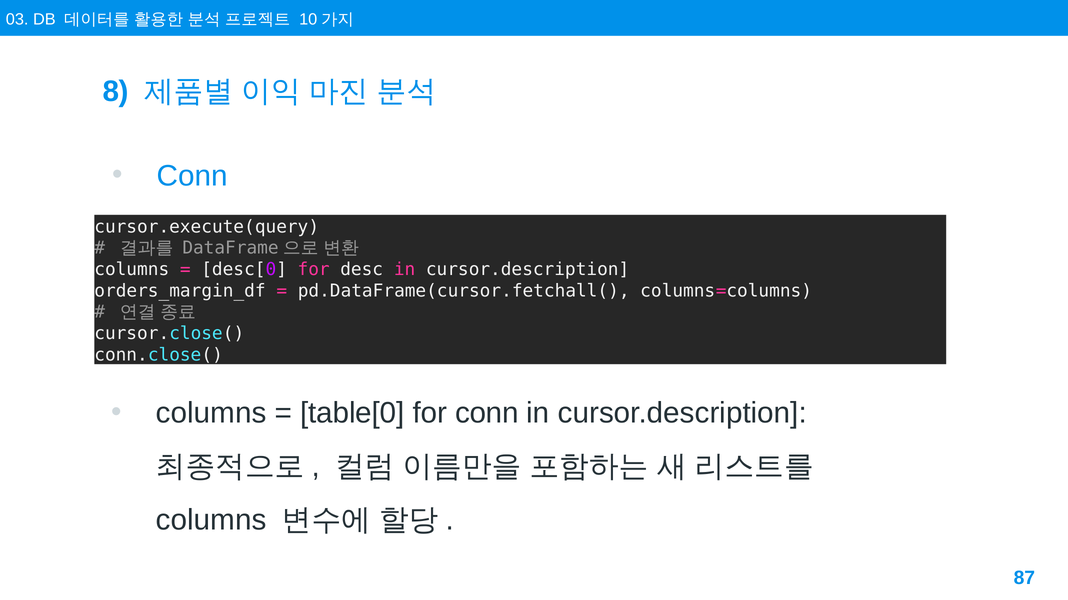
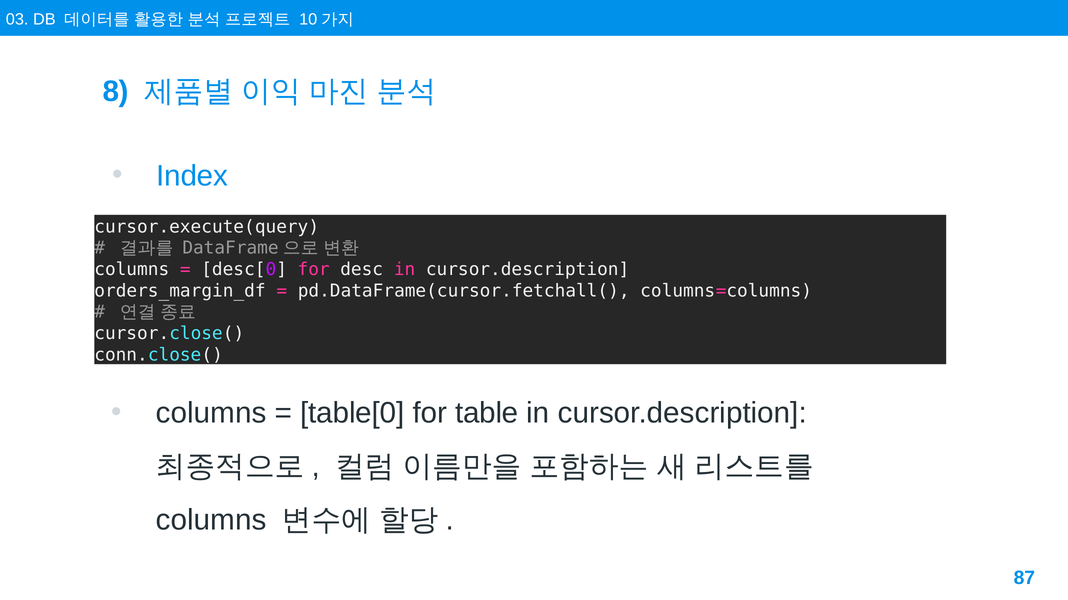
Conn at (192, 176): Conn -> Index
for conn: conn -> table
